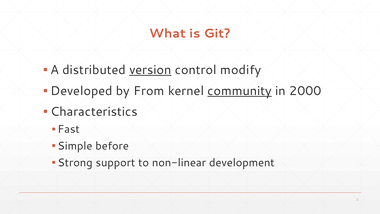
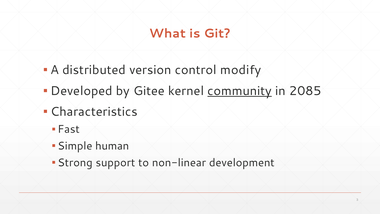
version underline: present -> none
From: From -> Gitee
2000: 2000 -> 2085
before: before -> human
